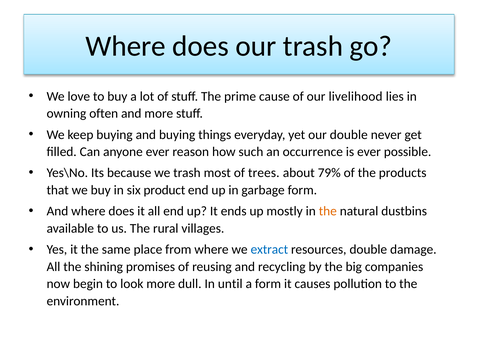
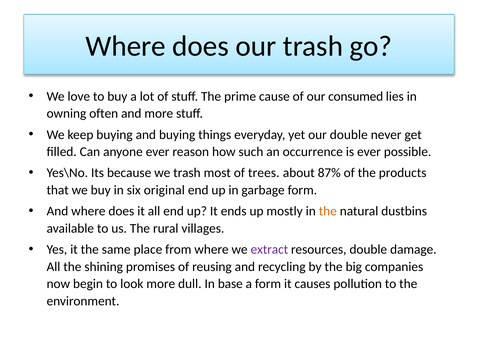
livelihood: livelihood -> consumed
79%: 79% -> 87%
product: product -> original
extract colour: blue -> purple
until: until -> base
